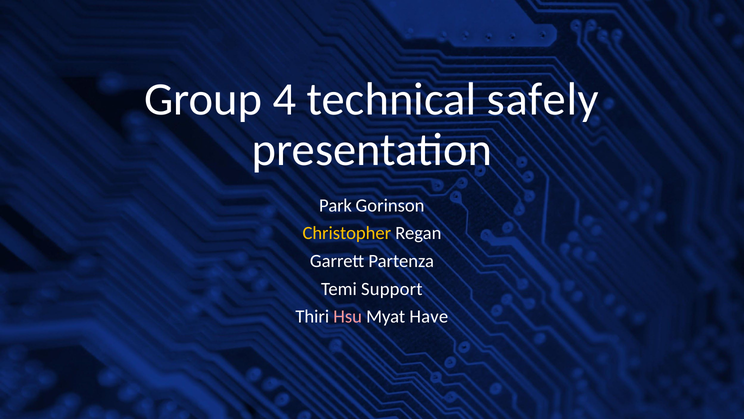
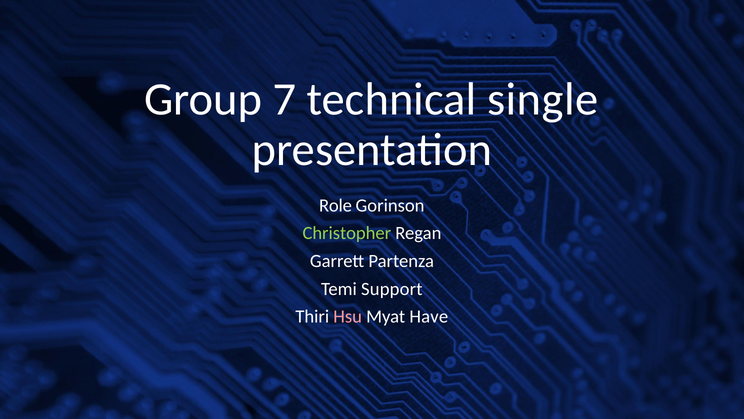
4: 4 -> 7
safely: safely -> single
Park: Park -> Role
Christopher colour: yellow -> light green
